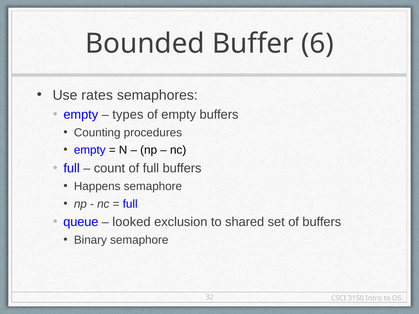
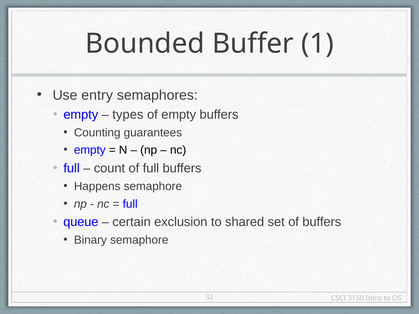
6: 6 -> 1
rates: rates -> entry
procedures: procedures -> guarantees
looked: looked -> certain
